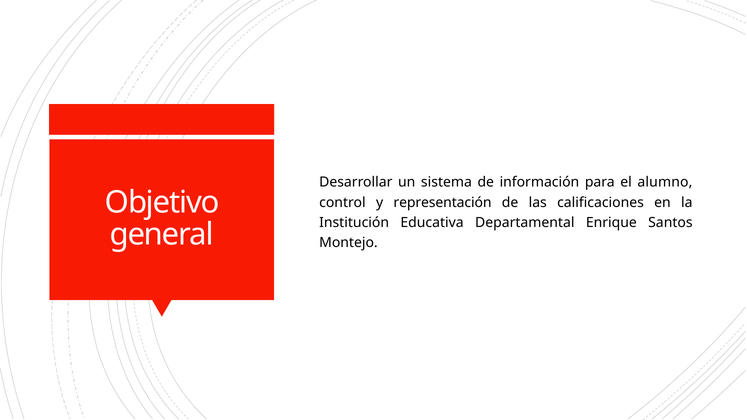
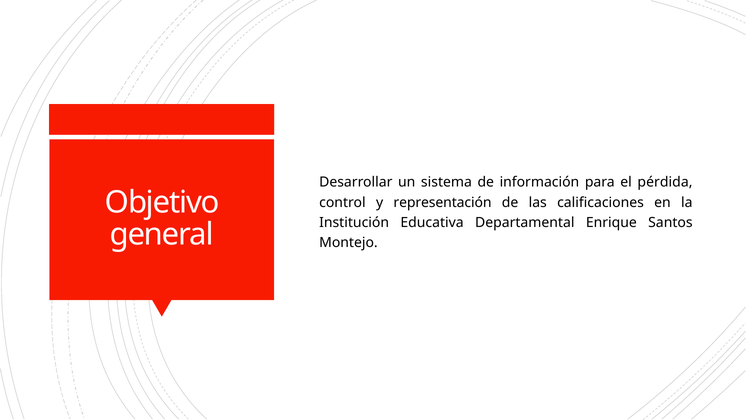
alumno: alumno -> pérdida
